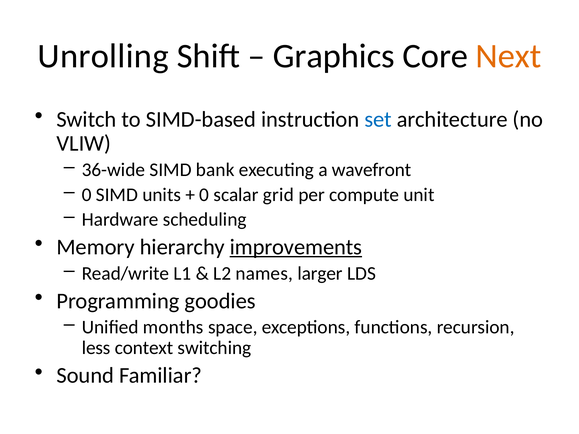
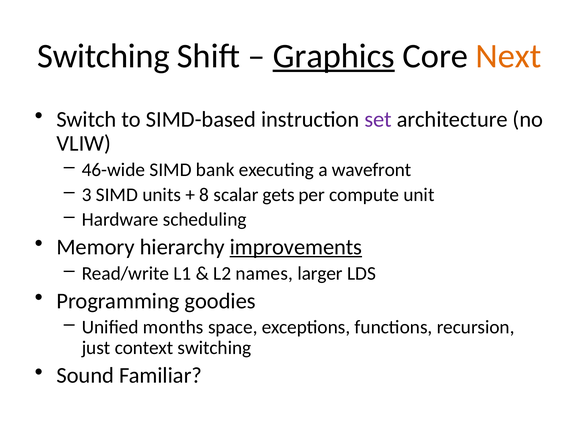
Unrolling at (103, 56): Unrolling -> Switching
Graphics underline: none -> present
set colour: blue -> purple
36-wide: 36-wide -> 46-wide
0 at (87, 195): 0 -> 3
0 at (204, 195): 0 -> 8
grid: grid -> gets
less: less -> just
